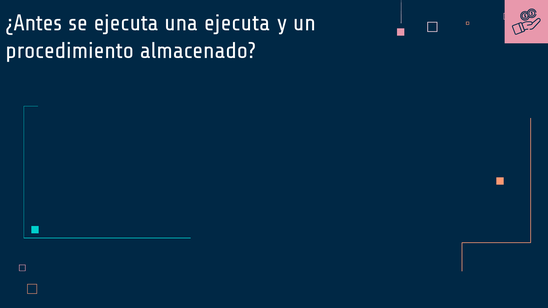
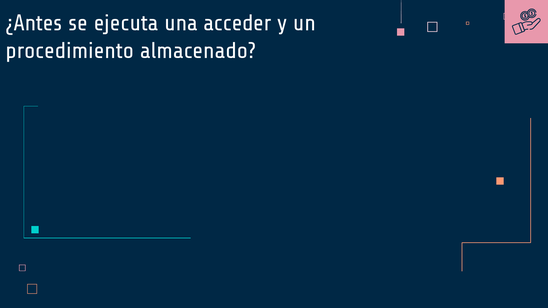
una ejecuta: ejecuta -> acceder
